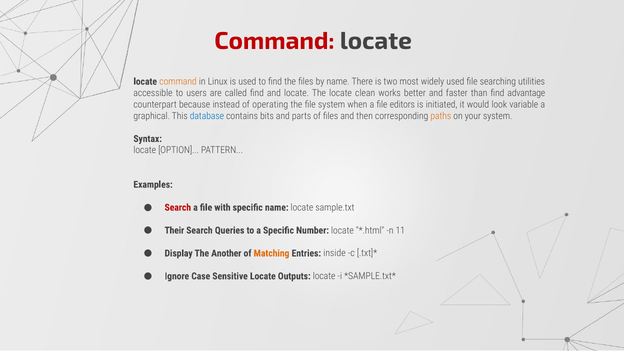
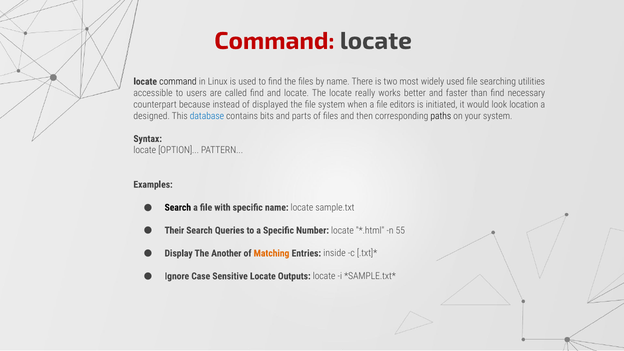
command at (178, 82) colour: orange -> black
clean: clean -> really
advantage: advantage -> necessary
operating: operating -> displayed
variable: variable -> location
graphical: graphical -> designed
paths colour: orange -> black
Search at (178, 207) colour: red -> black
11: 11 -> 55
